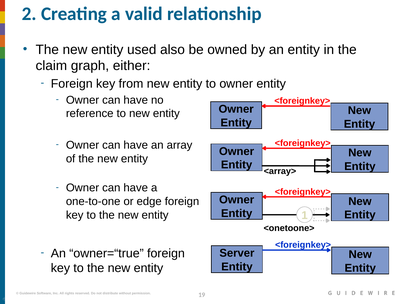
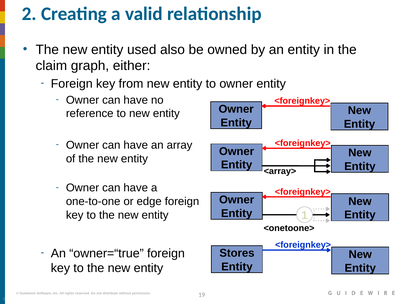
Server: Server -> Stores
